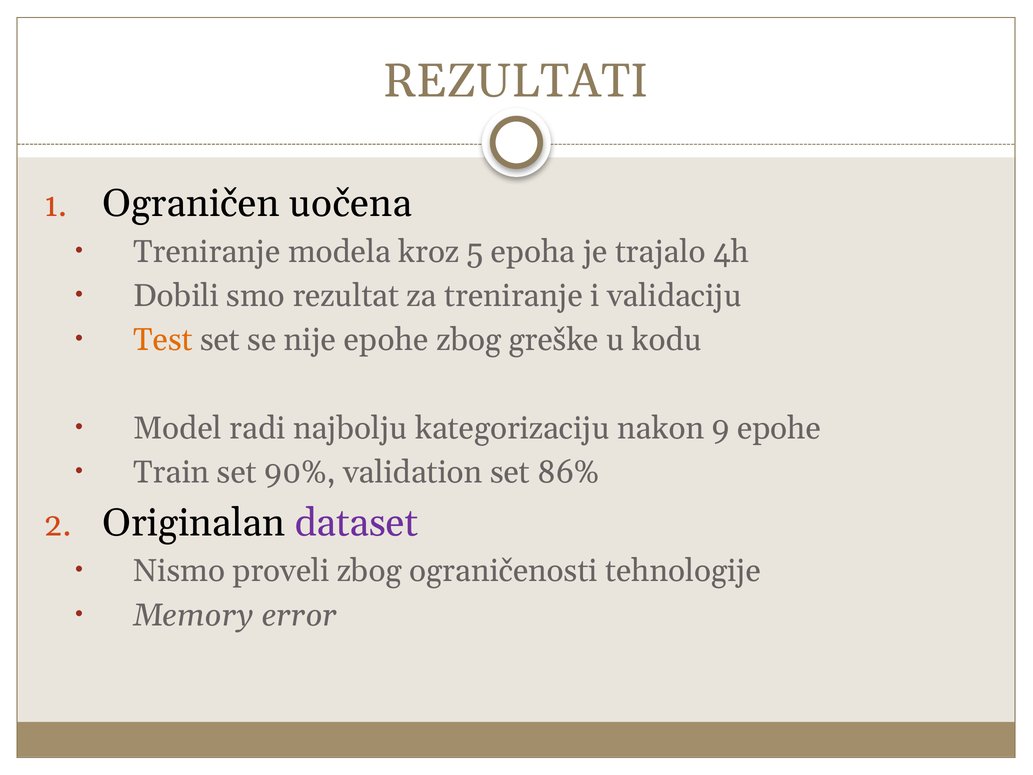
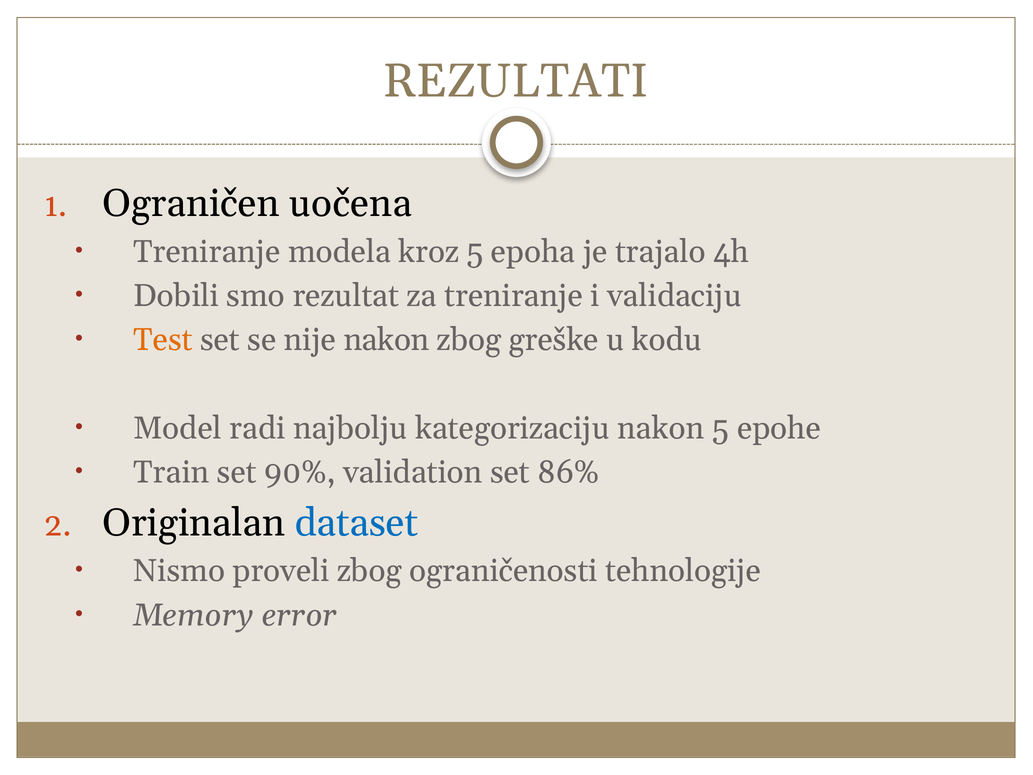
nije epohe: epohe -> nakon
nakon 9: 9 -> 5
dataset colour: purple -> blue
